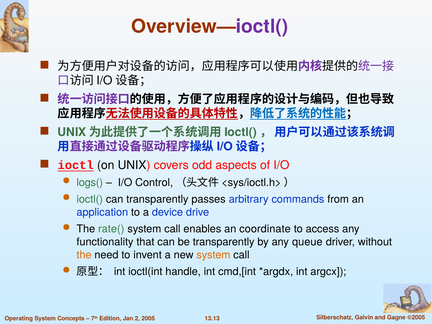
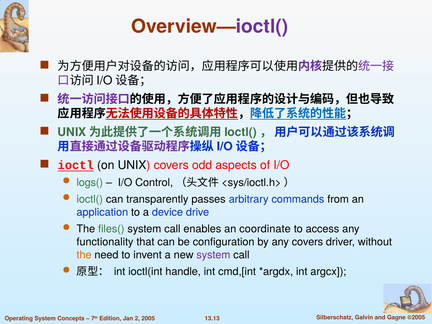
rate(: rate( -> files(
be transparently: transparently -> configuration
any queue: queue -> covers
system at (213, 255) colour: orange -> purple
